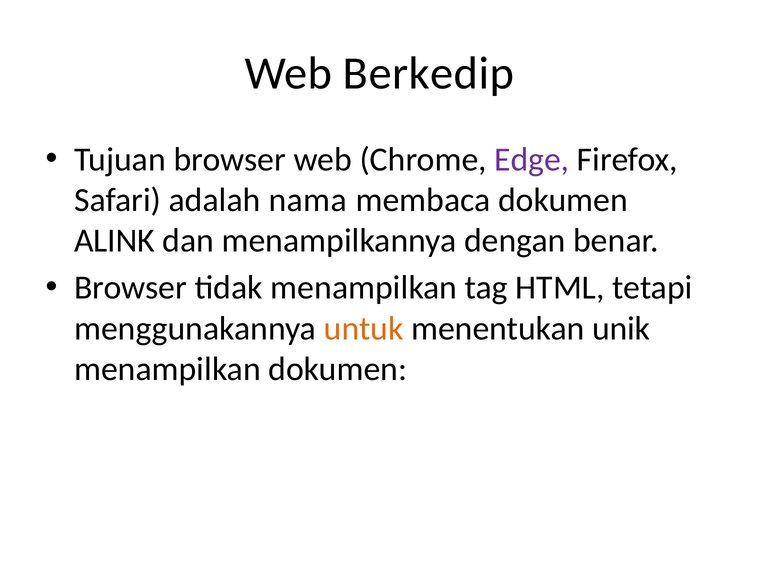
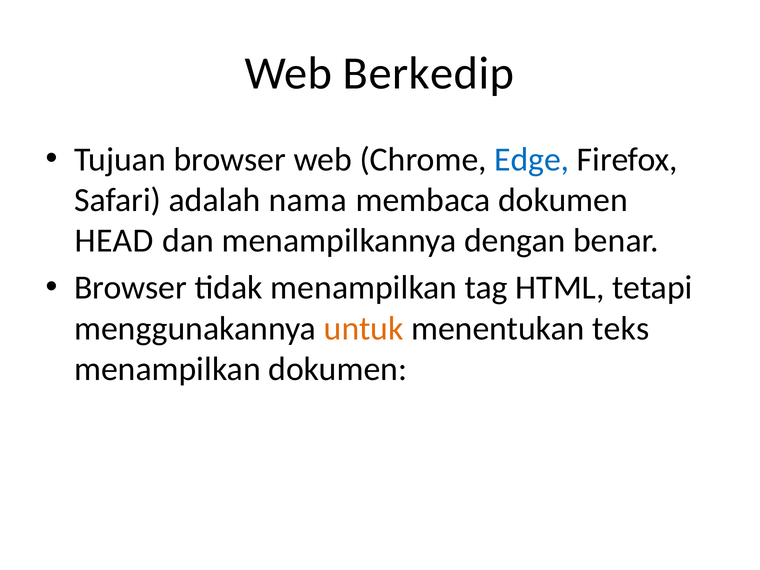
Edge colour: purple -> blue
ALINK: ALINK -> HEAD
unik: unik -> teks
